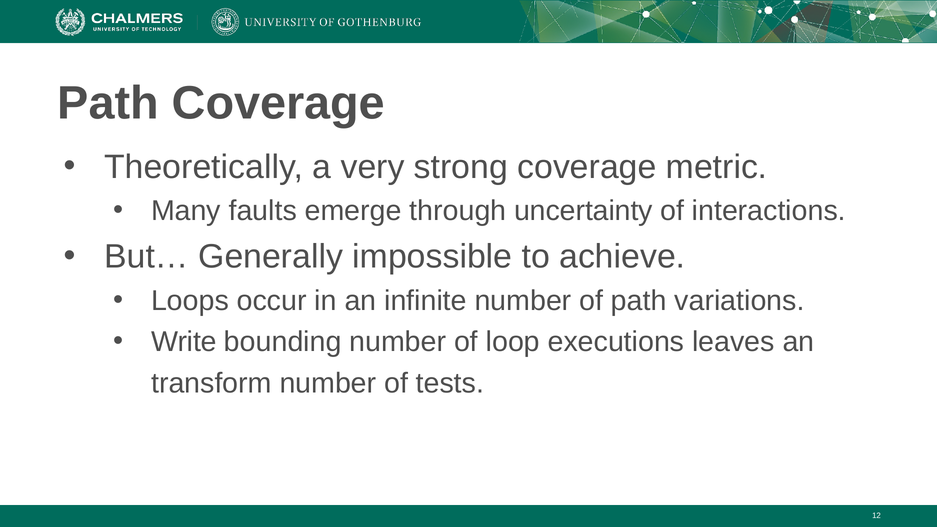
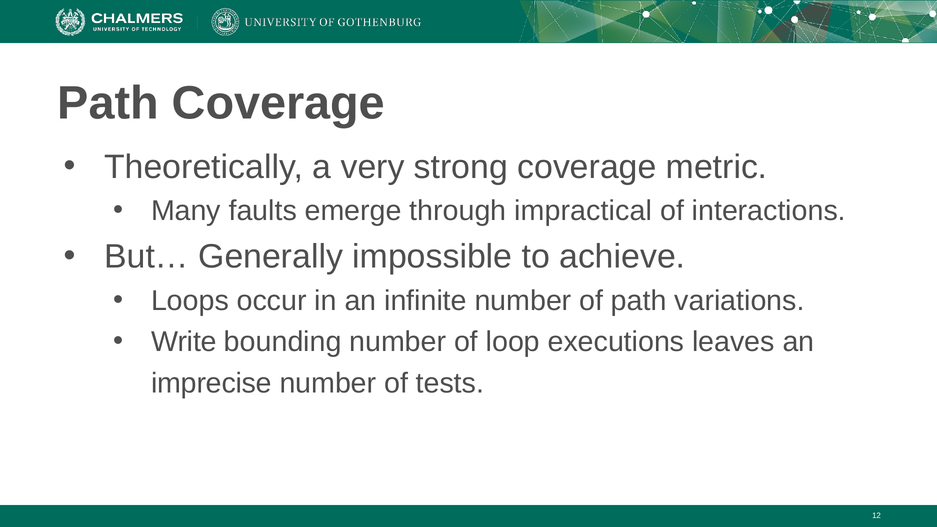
uncertainty: uncertainty -> impractical
transform: transform -> imprecise
